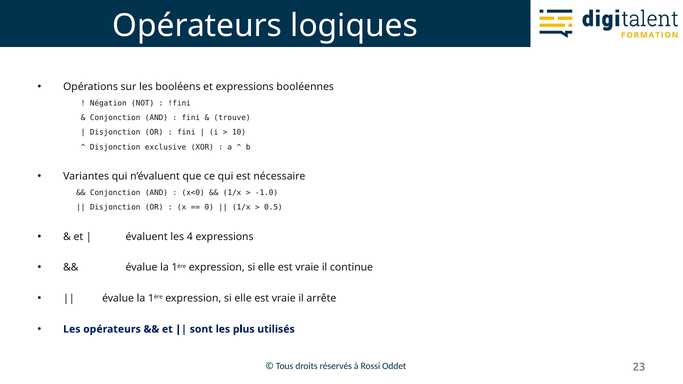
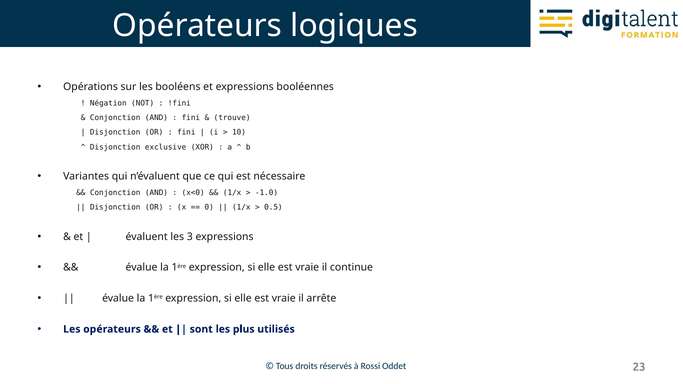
4: 4 -> 3
